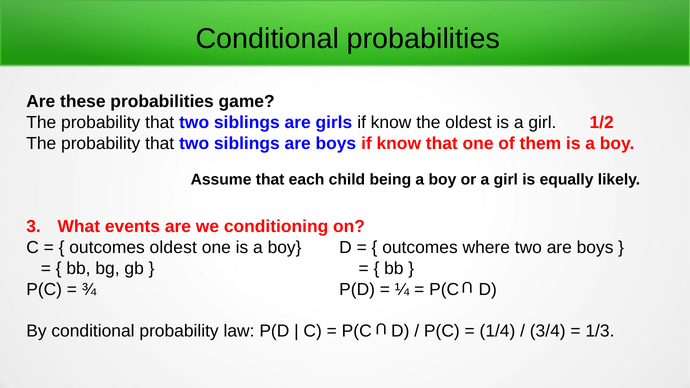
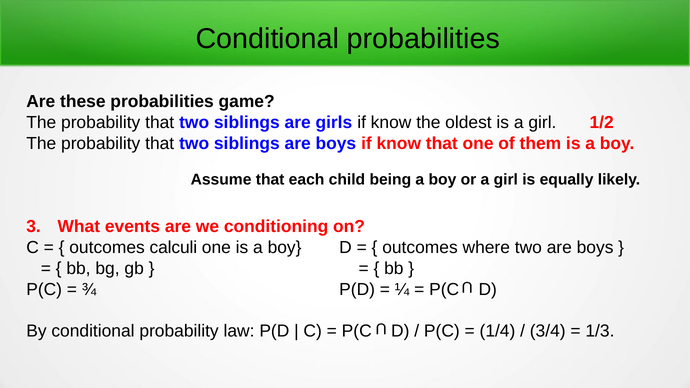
outcomes oldest: oldest -> calculi
